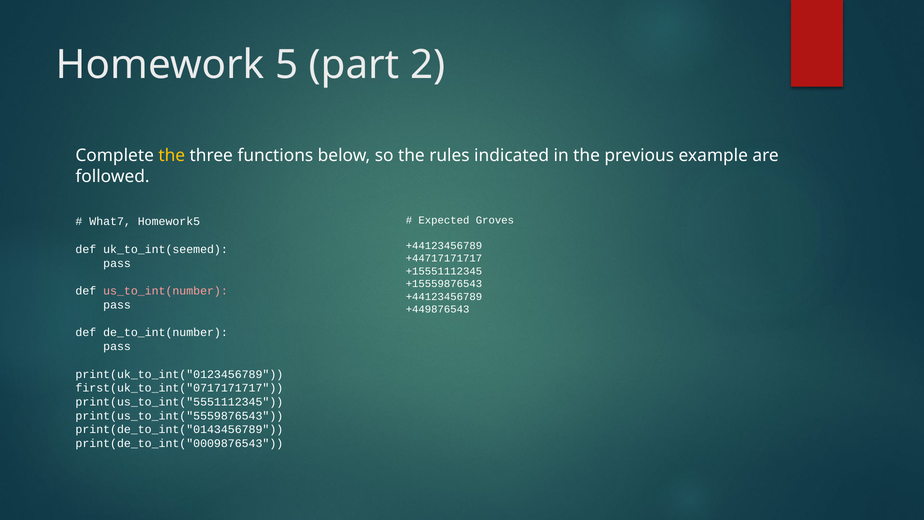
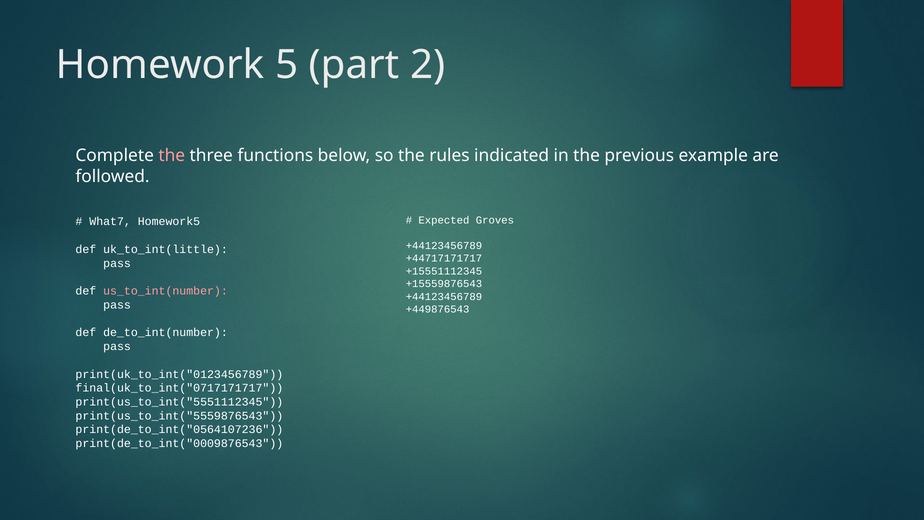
the at (172, 155) colour: yellow -> pink
uk_to_int(seemed: uk_to_int(seemed -> uk_to_int(little
first(uk_to_int("0717171717: first(uk_to_int("0717171717 -> final(uk_to_int("0717171717
print(de_to_int("0143456789: print(de_to_int("0143456789 -> print(de_to_int("0564107236
